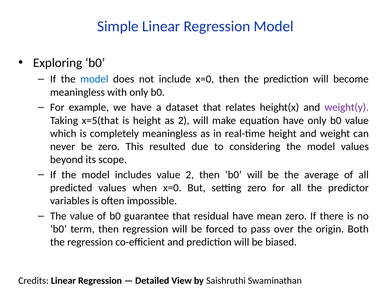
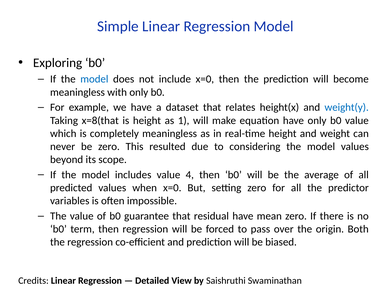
weight(y colour: purple -> blue
x=5(that: x=5(that -> x=8(that
as 2: 2 -> 1
value 2: 2 -> 4
